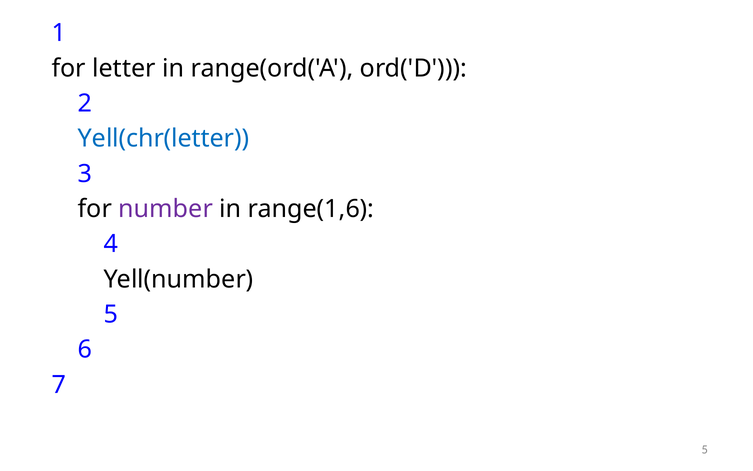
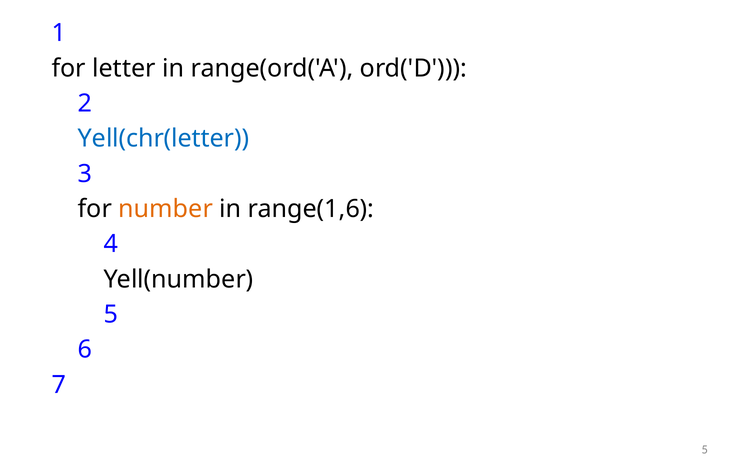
number colour: purple -> orange
